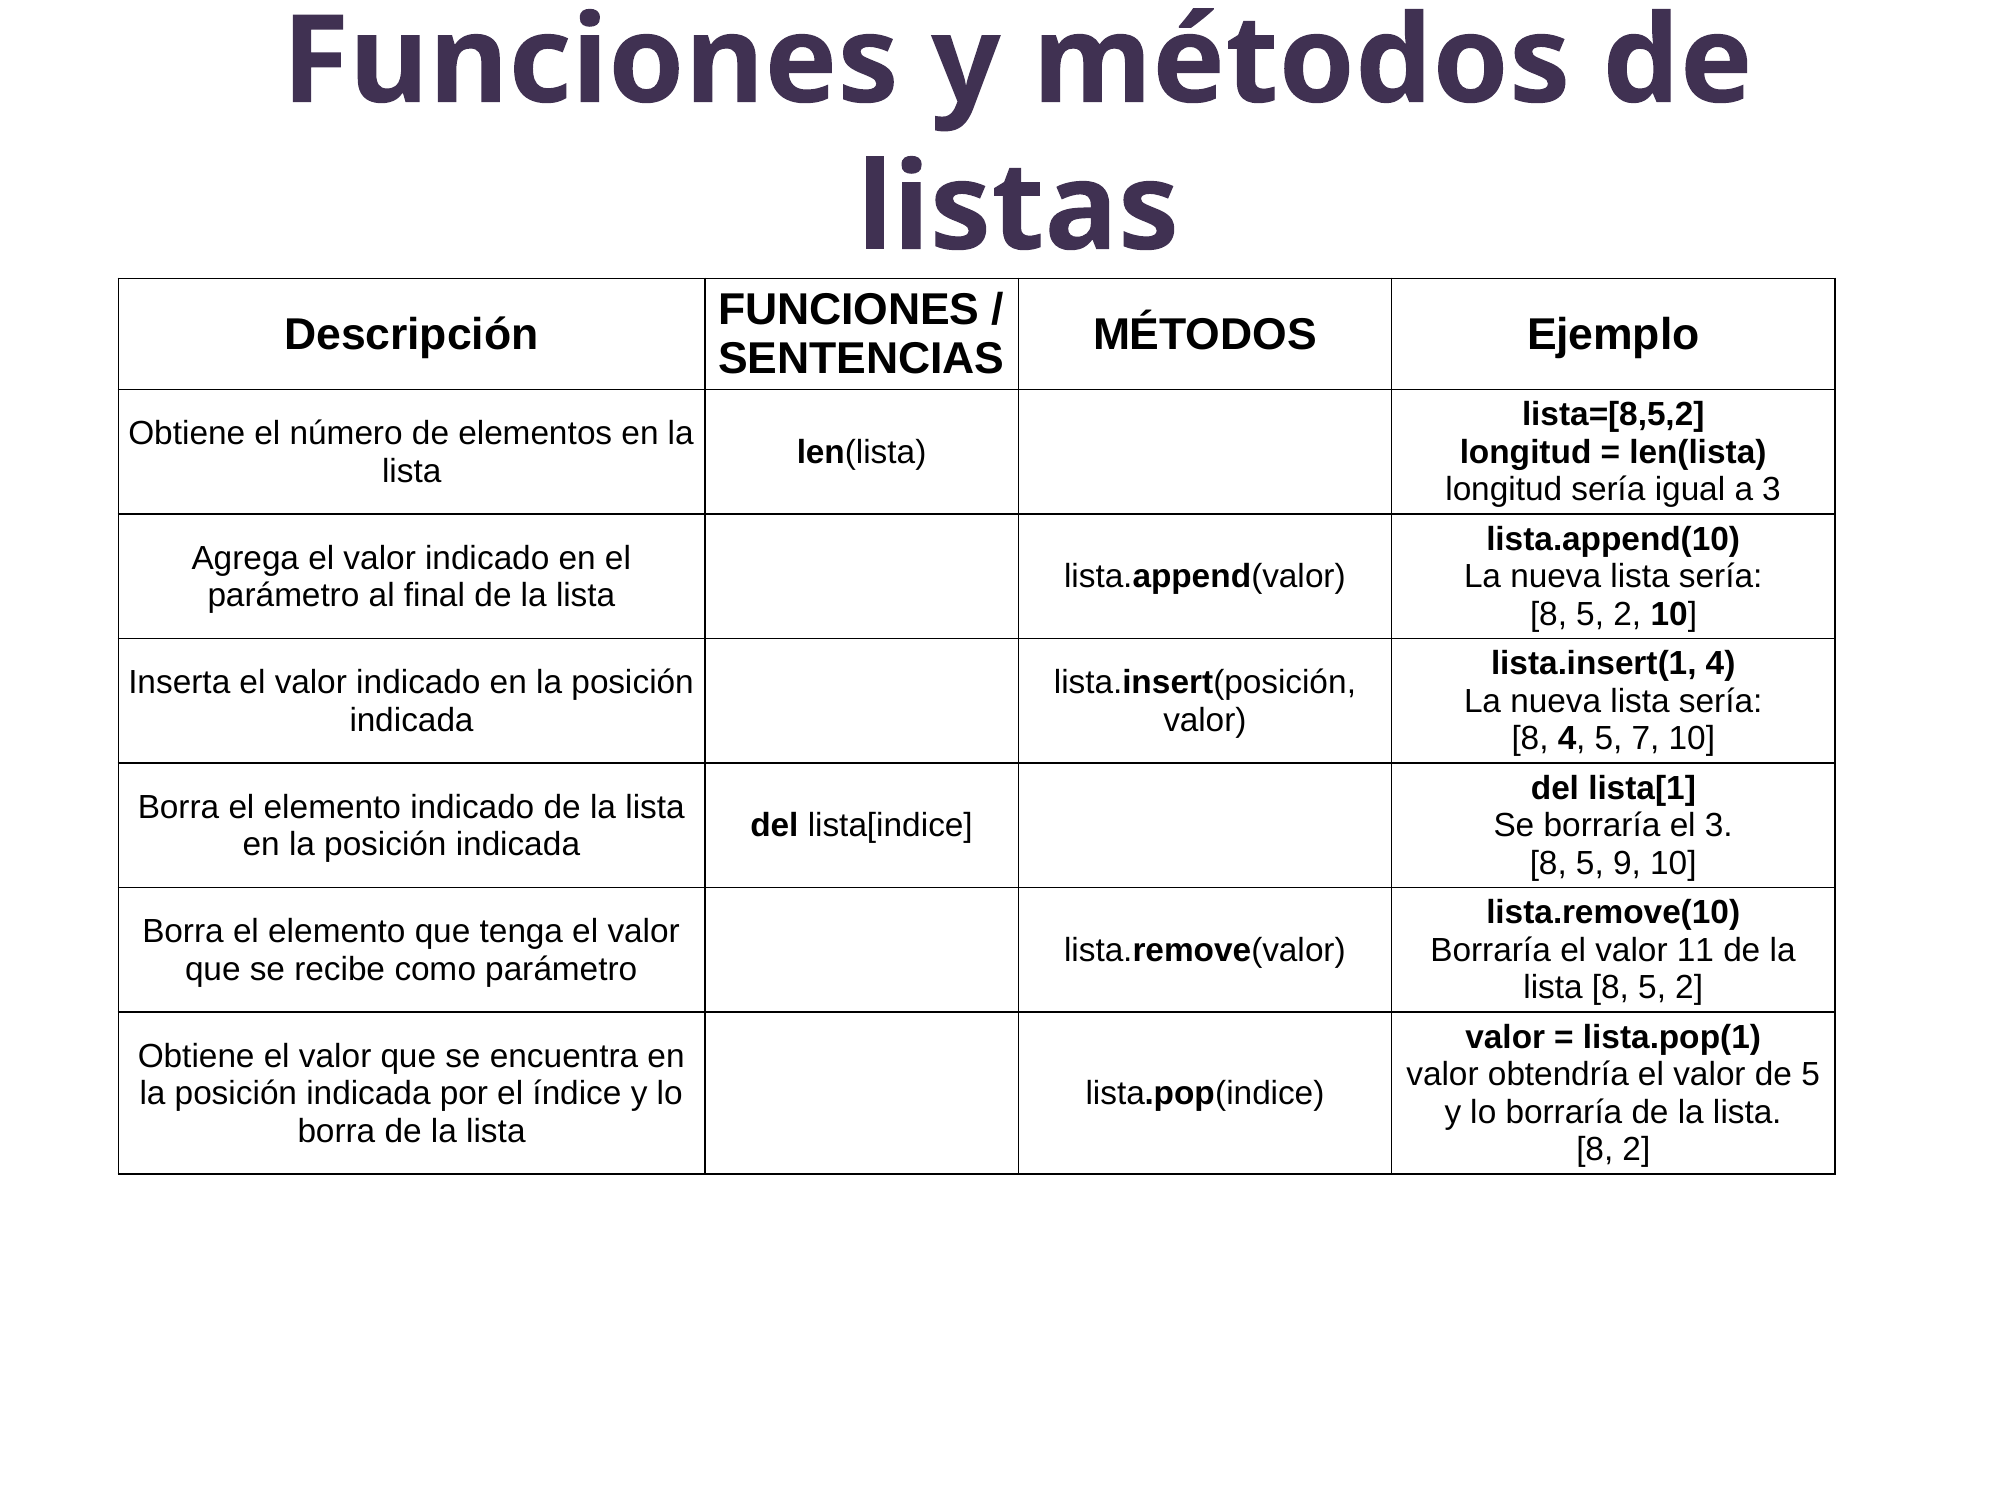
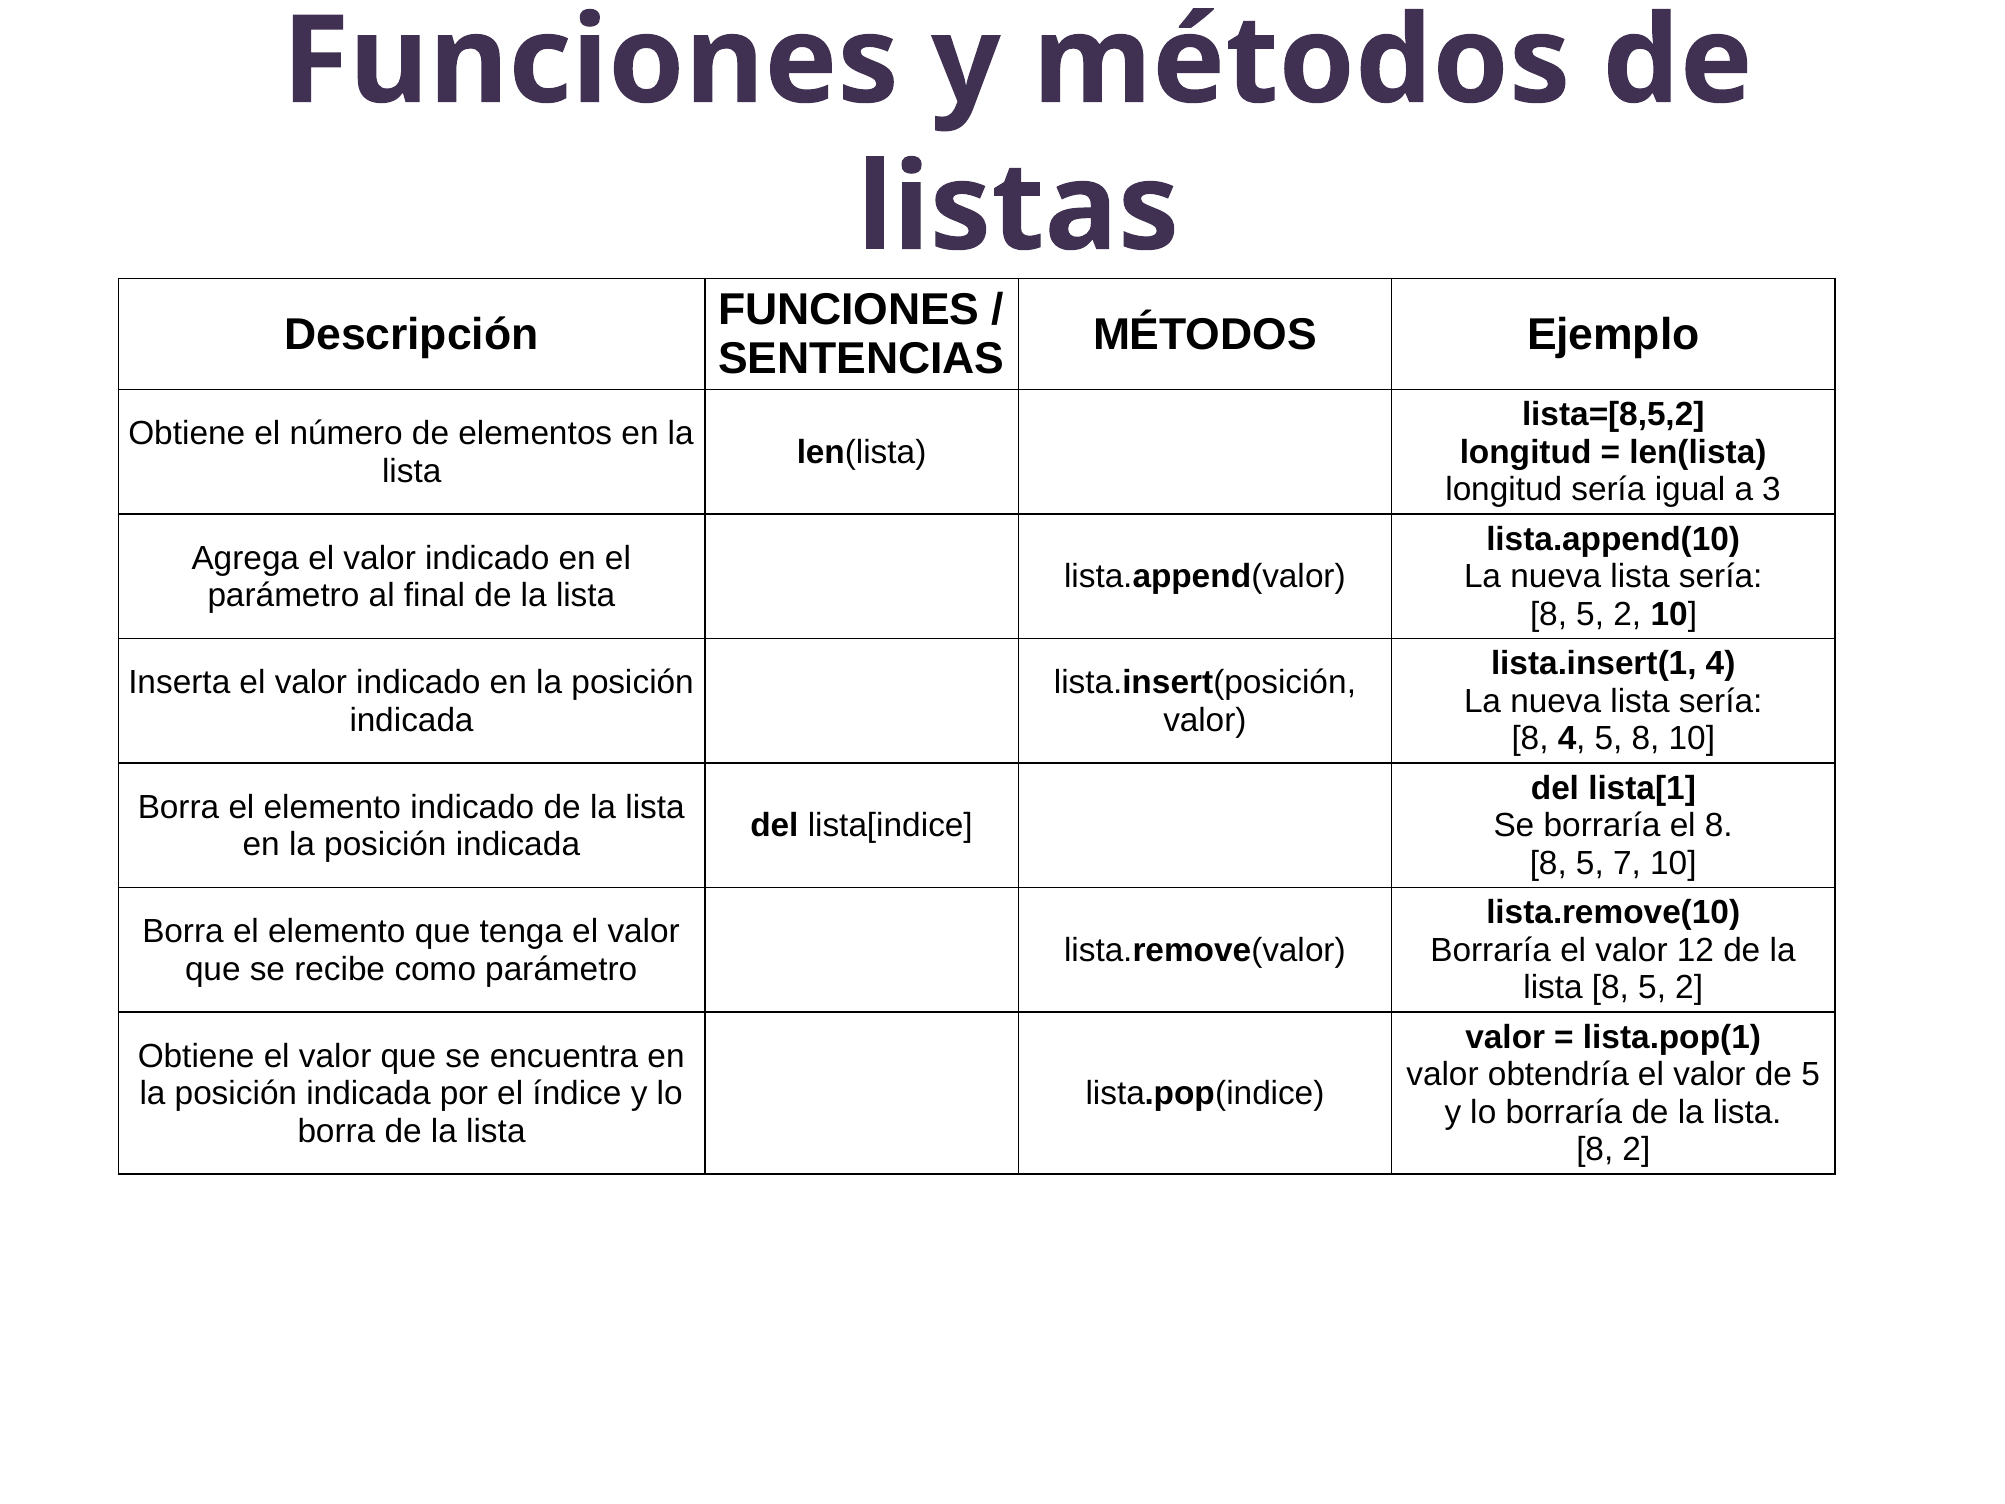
5 7: 7 -> 8
el 3: 3 -> 8
9: 9 -> 7
11: 11 -> 12
